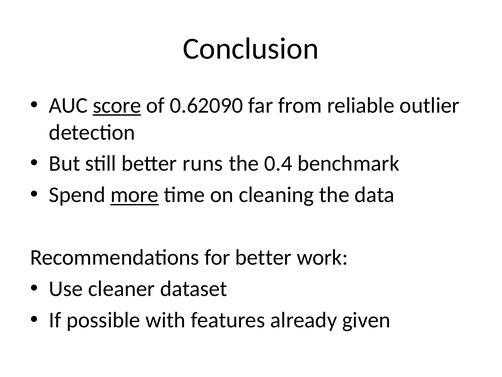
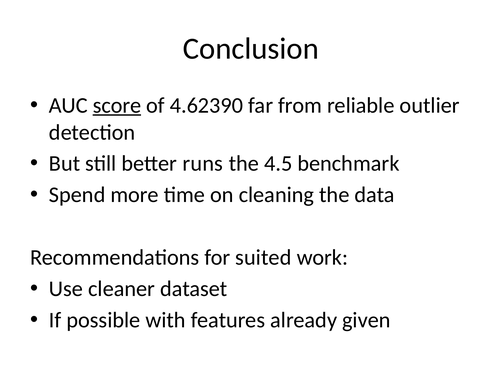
0.62090: 0.62090 -> 4.62390
0.4: 0.4 -> 4.5
more underline: present -> none
for better: better -> suited
